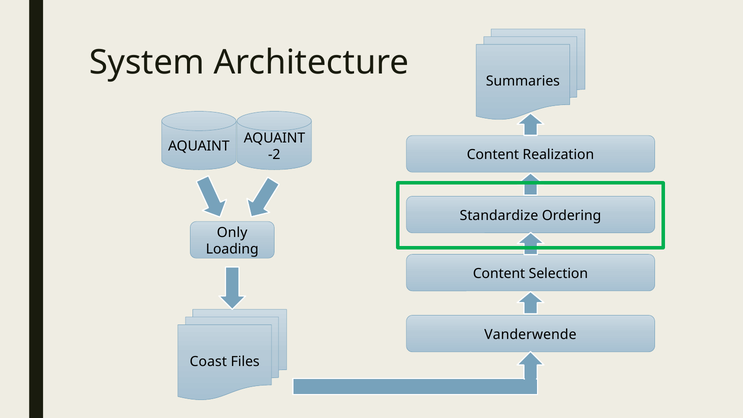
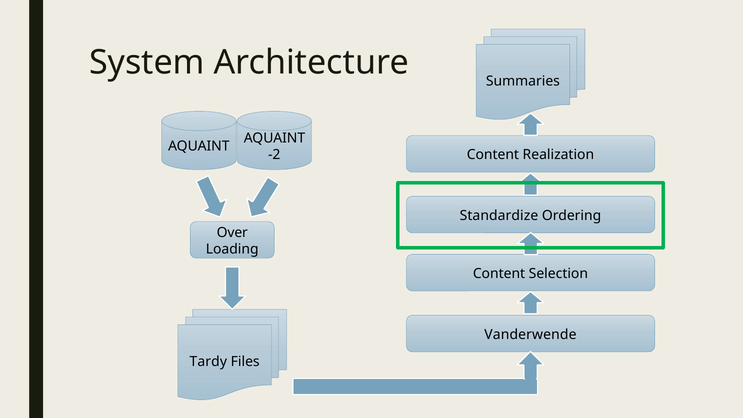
Only: Only -> Over
Coast: Coast -> Tardy
